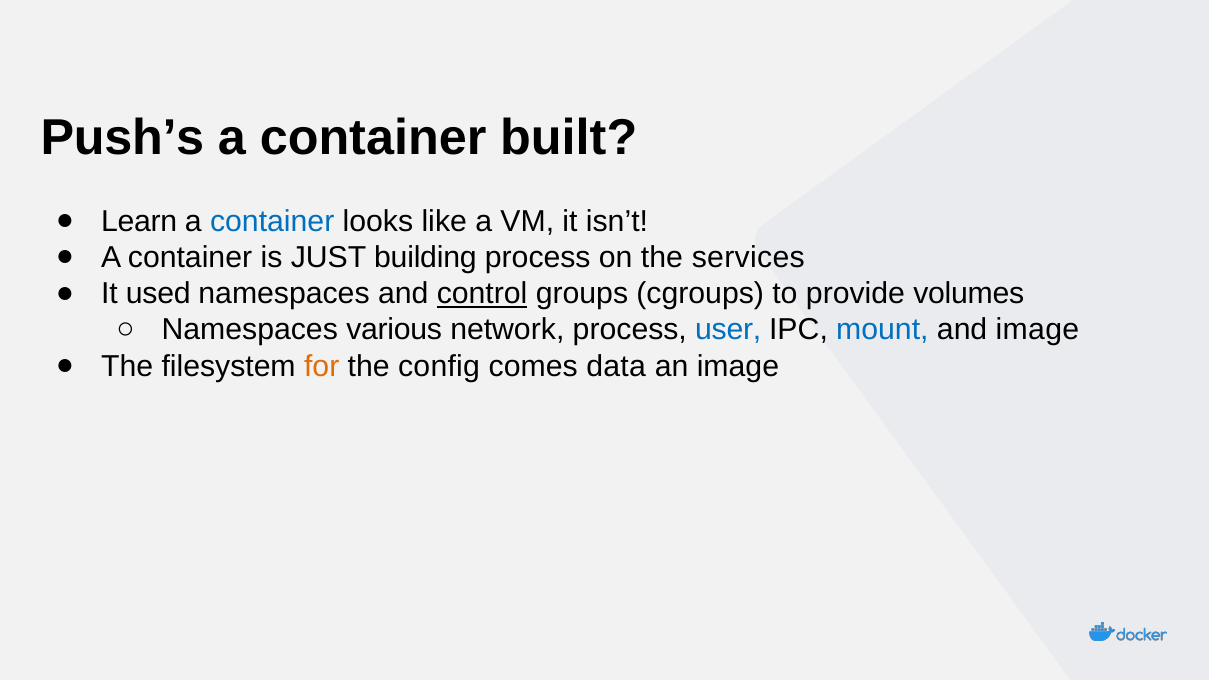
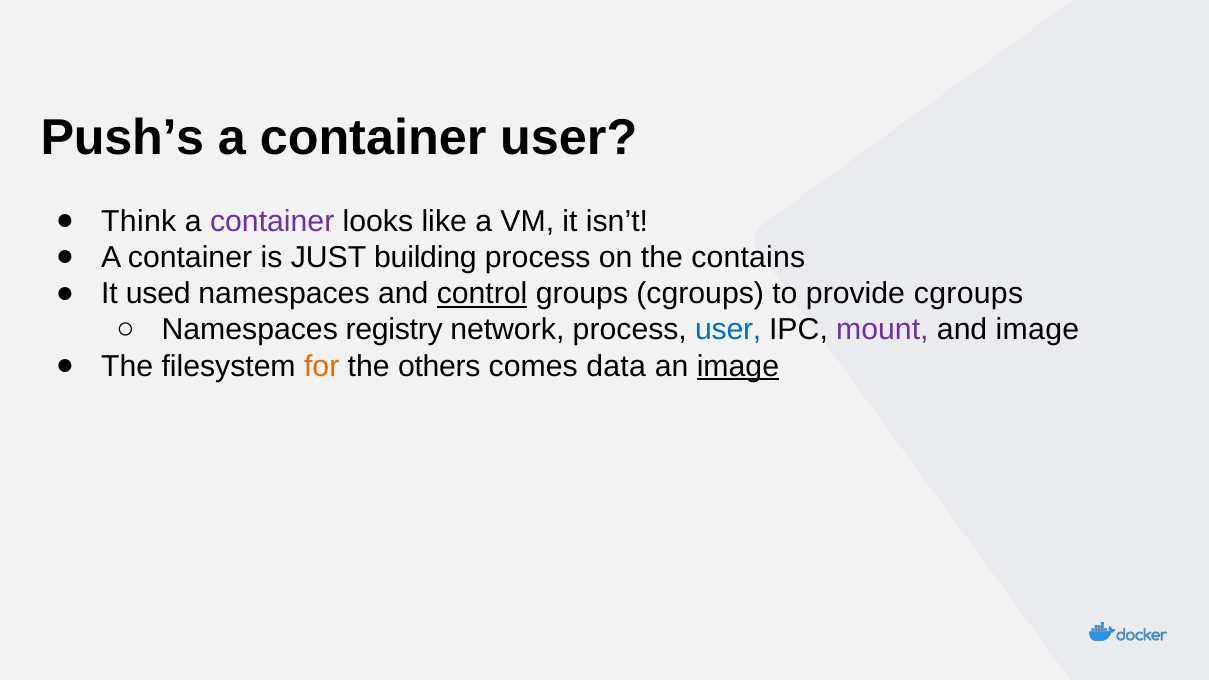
container built: built -> user
Learn: Learn -> Think
container at (272, 221) colour: blue -> purple
services: services -> contains
provide volumes: volumes -> cgroups
various: various -> registry
mount colour: blue -> purple
config: config -> others
image at (738, 366) underline: none -> present
